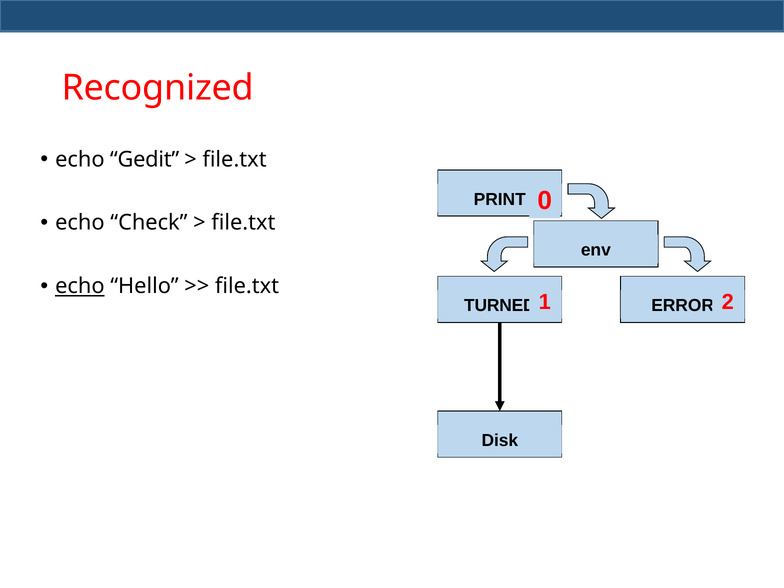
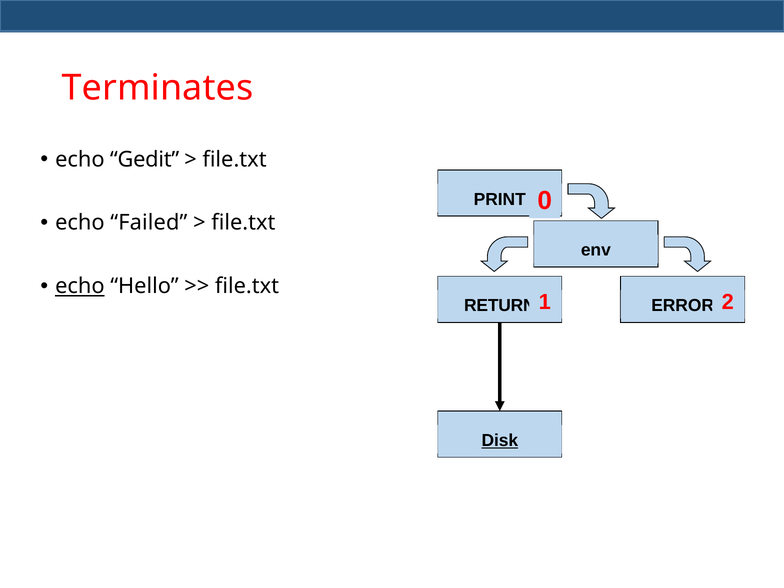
Recognized: Recognized -> Terminates
Check: Check -> Failed
TURNED: TURNED -> RETURN
Disk underline: none -> present
